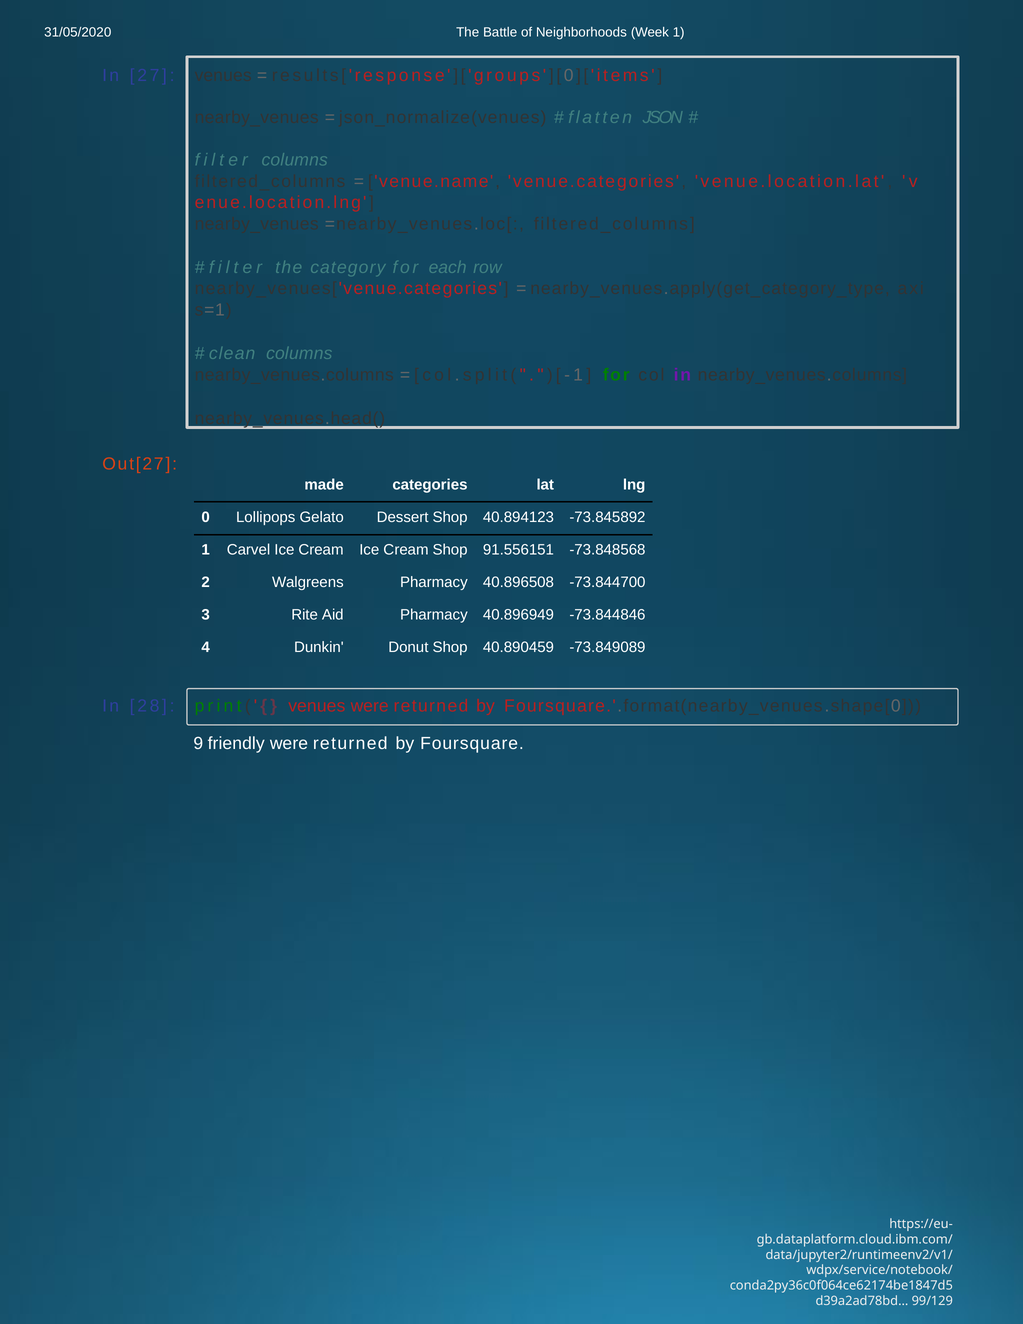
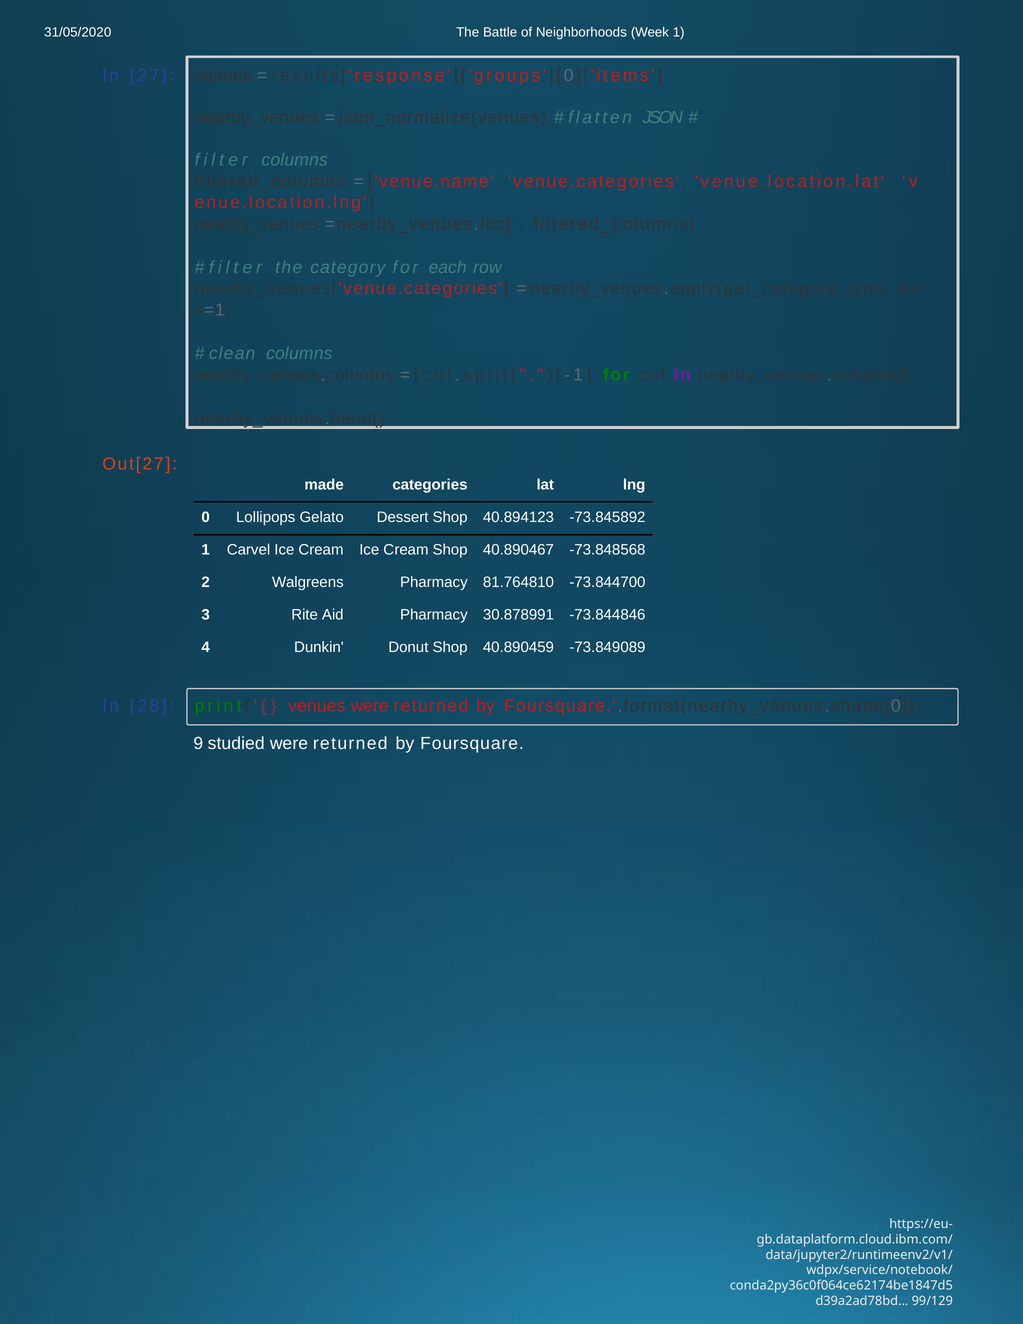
91.556151: 91.556151 -> 40.890467
40.896508: 40.896508 -> 81.764810
40.896949: 40.896949 -> 30.878991
friendly: friendly -> studied
